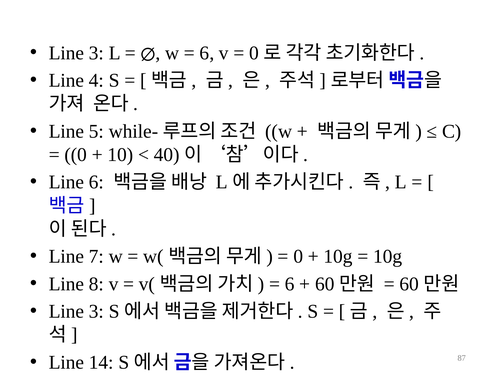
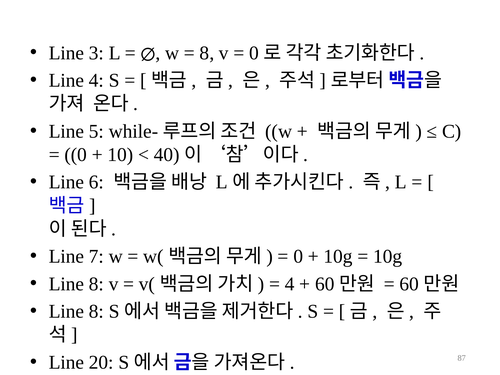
6 at (207, 53): 6 -> 8
6 at (290, 284): 6 -> 4
3 at (96, 312): 3 -> 8
14: 14 -> 20
